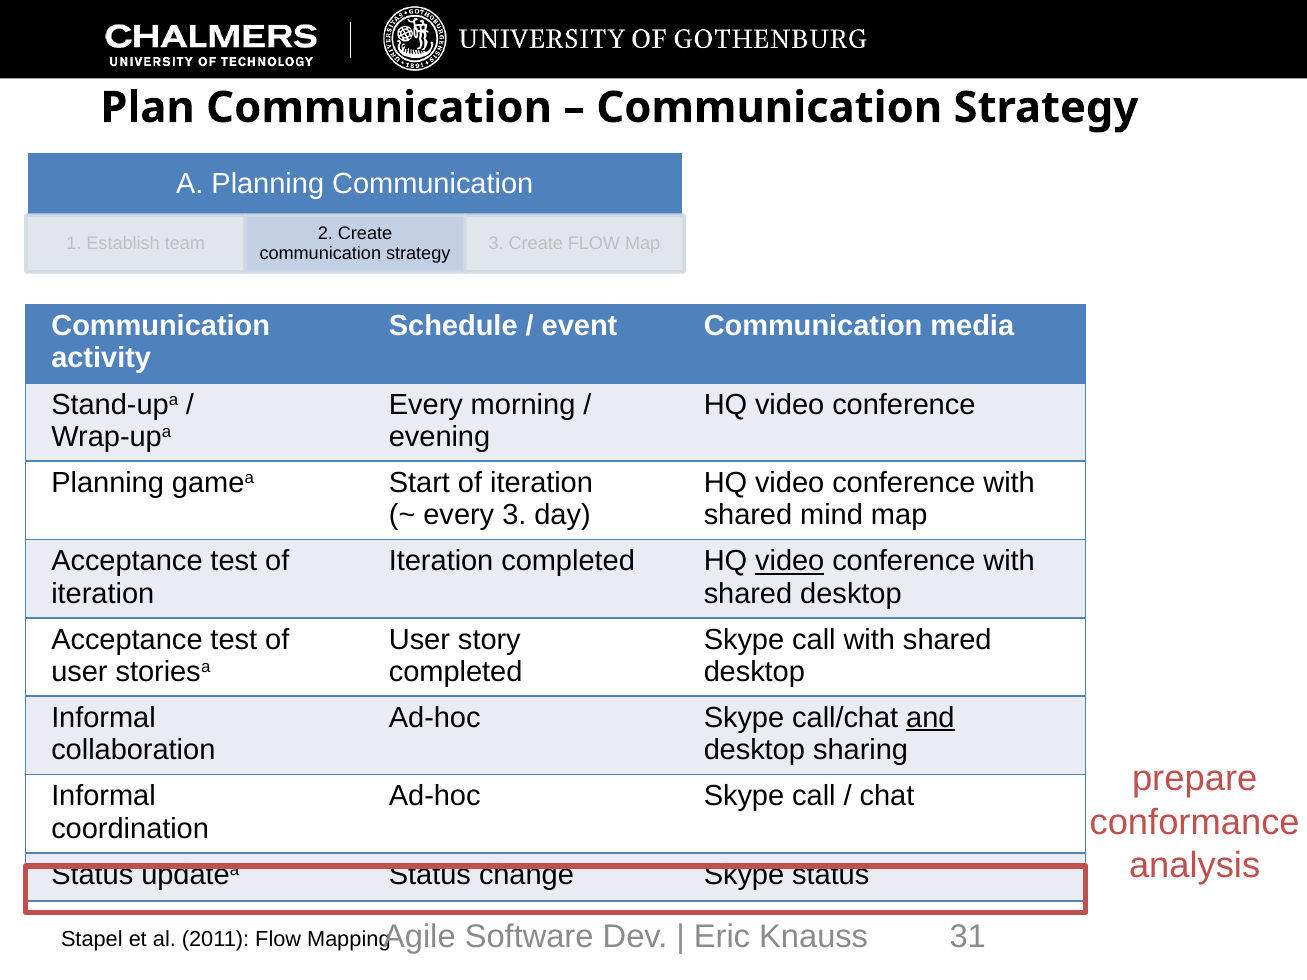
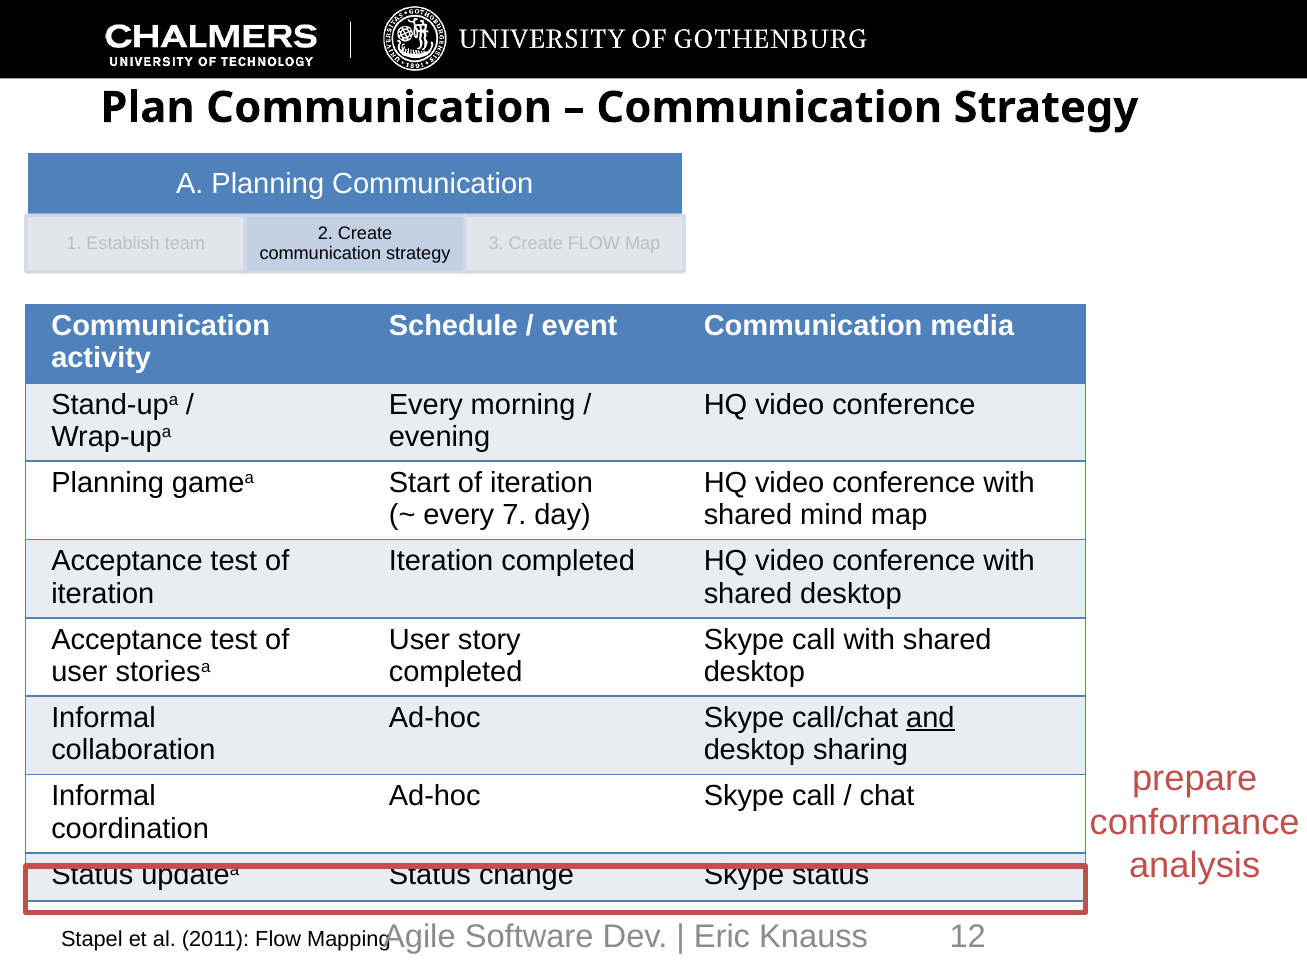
every 3: 3 -> 7
video at (790, 561) underline: present -> none
31: 31 -> 12
